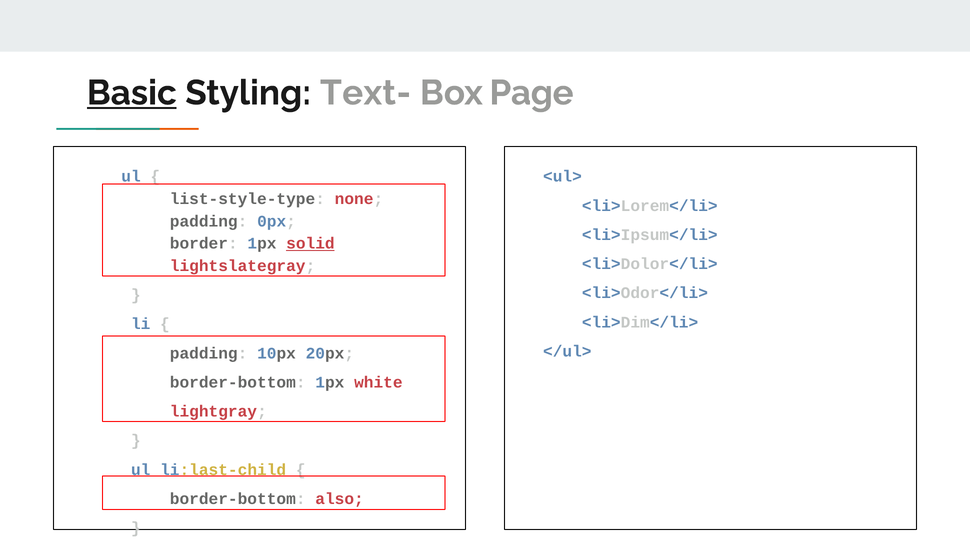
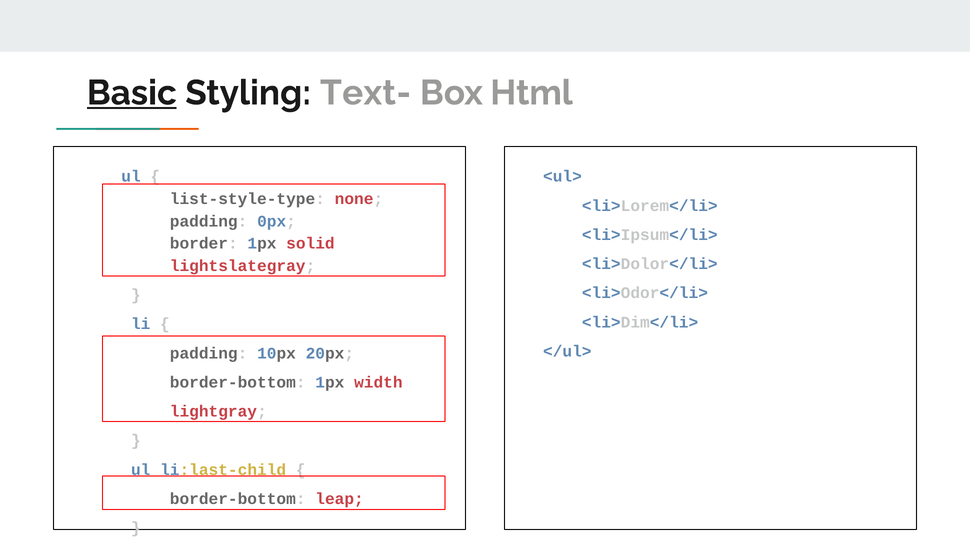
Page: Page -> Html
solid underline: present -> none
white: white -> width
also: also -> leap
